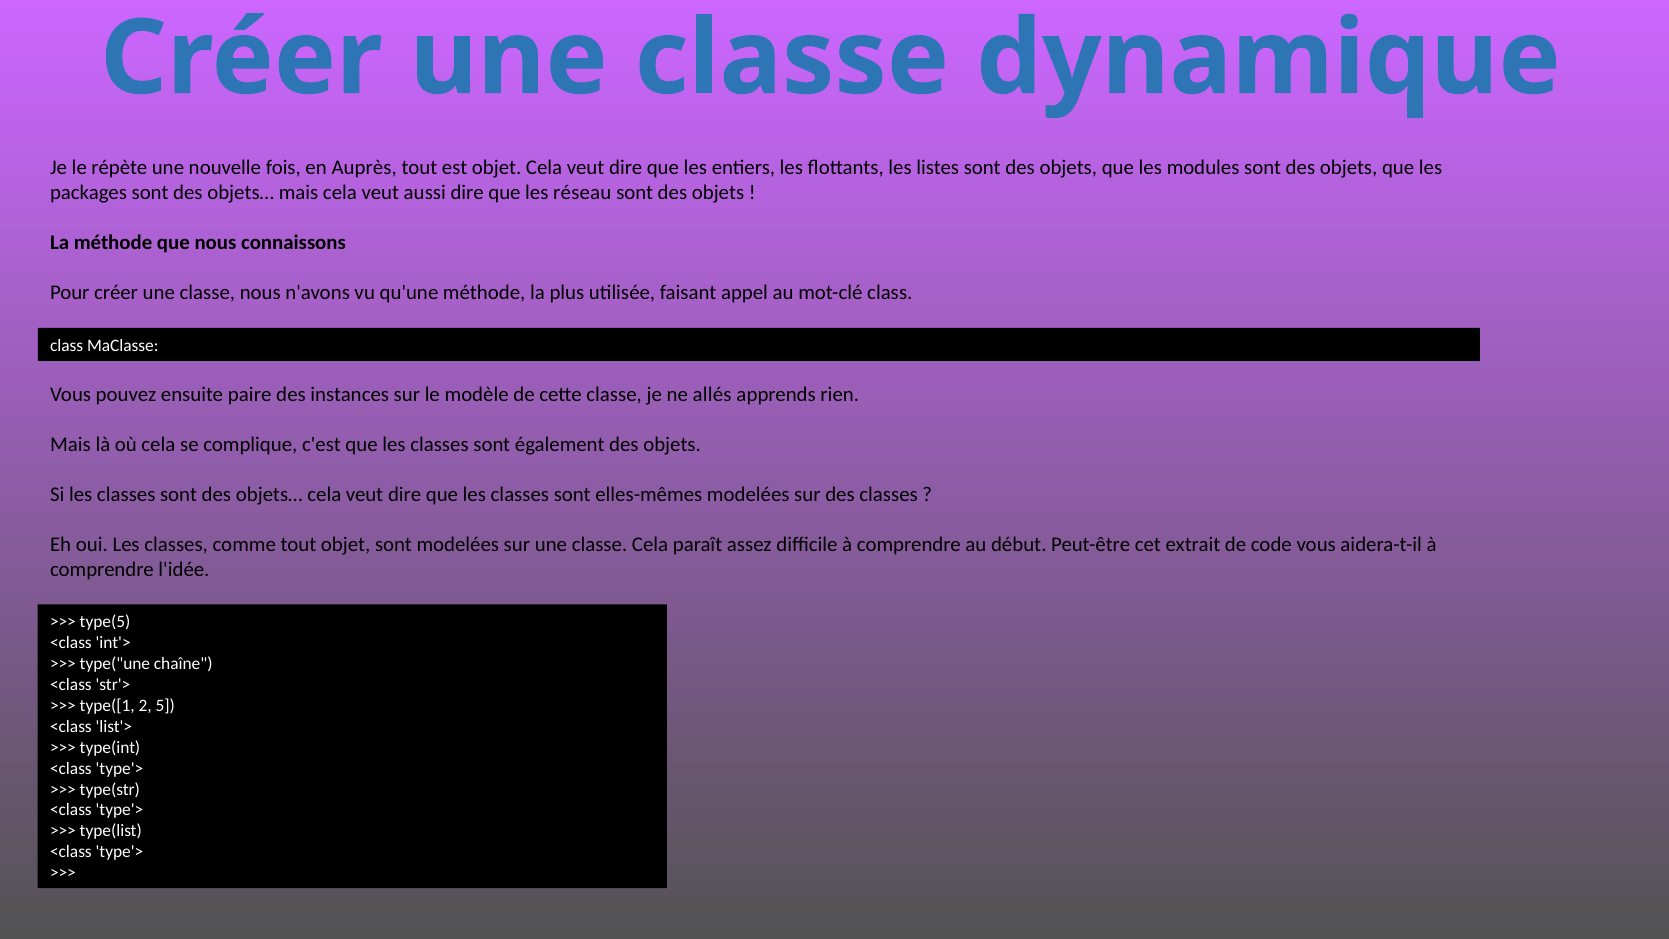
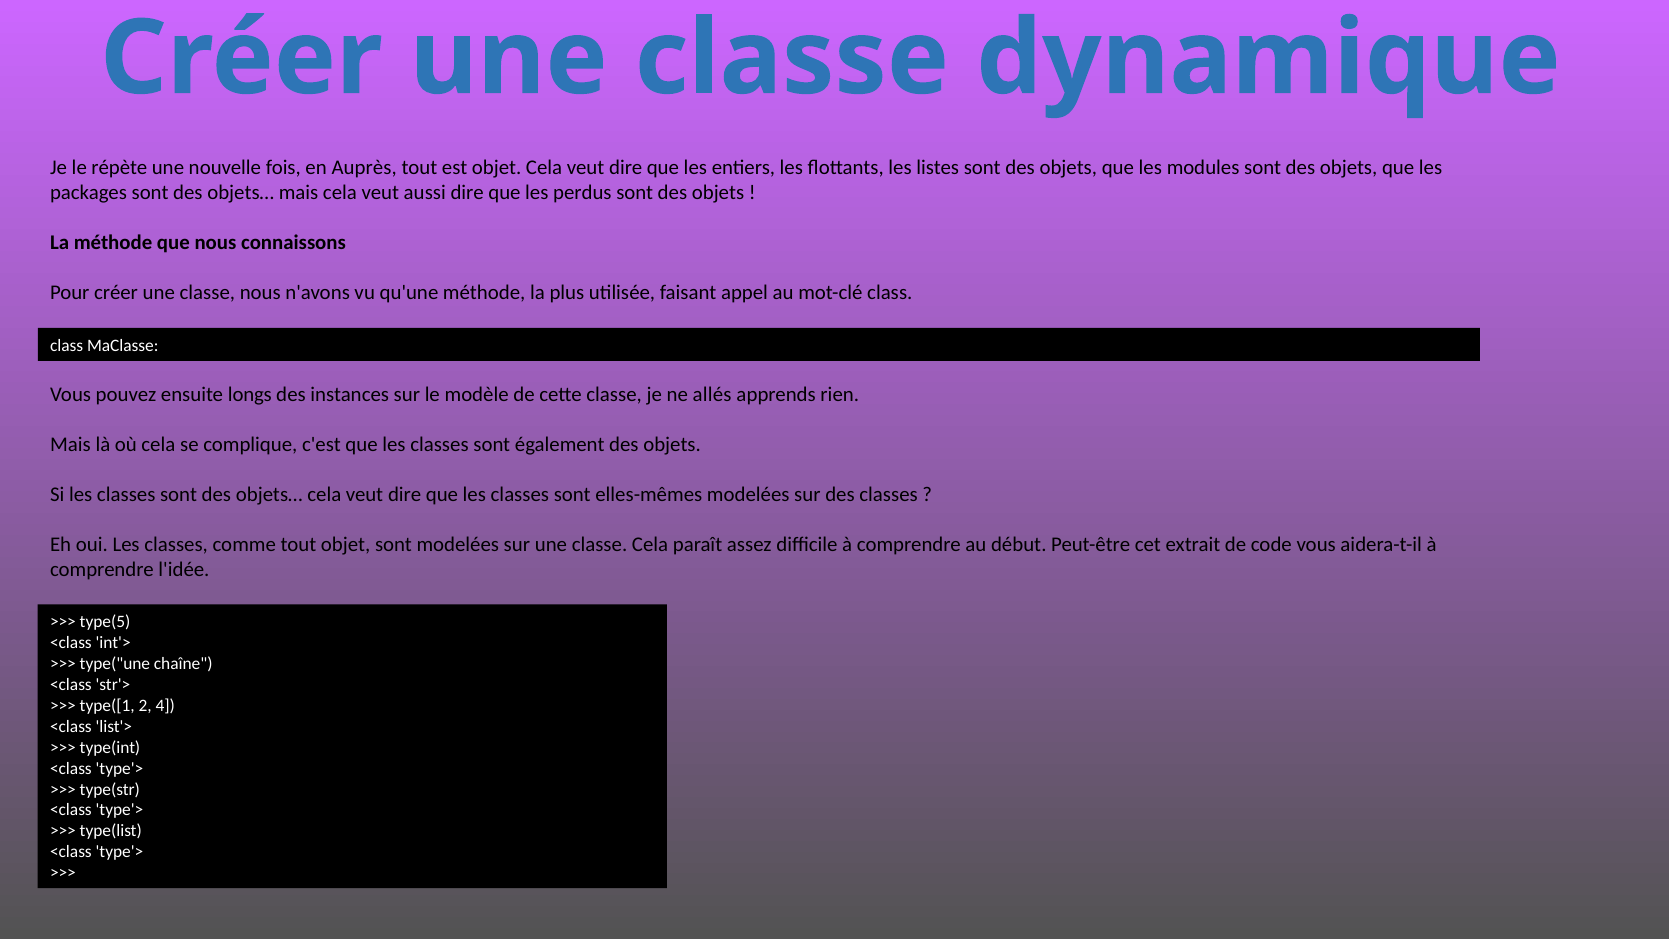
réseau: réseau -> perdus
paire: paire -> longs
5: 5 -> 4
